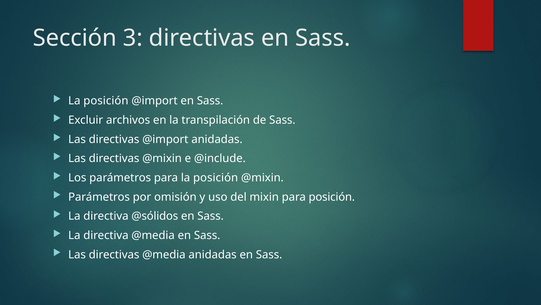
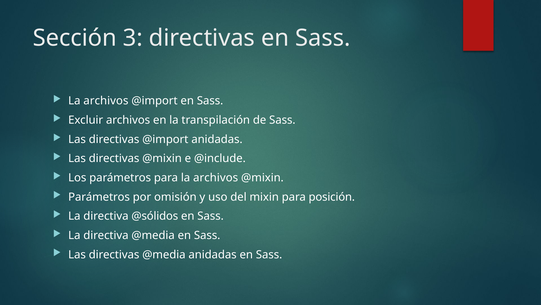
posición at (106, 101): posición -> archivos
para la posición: posición -> archivos
